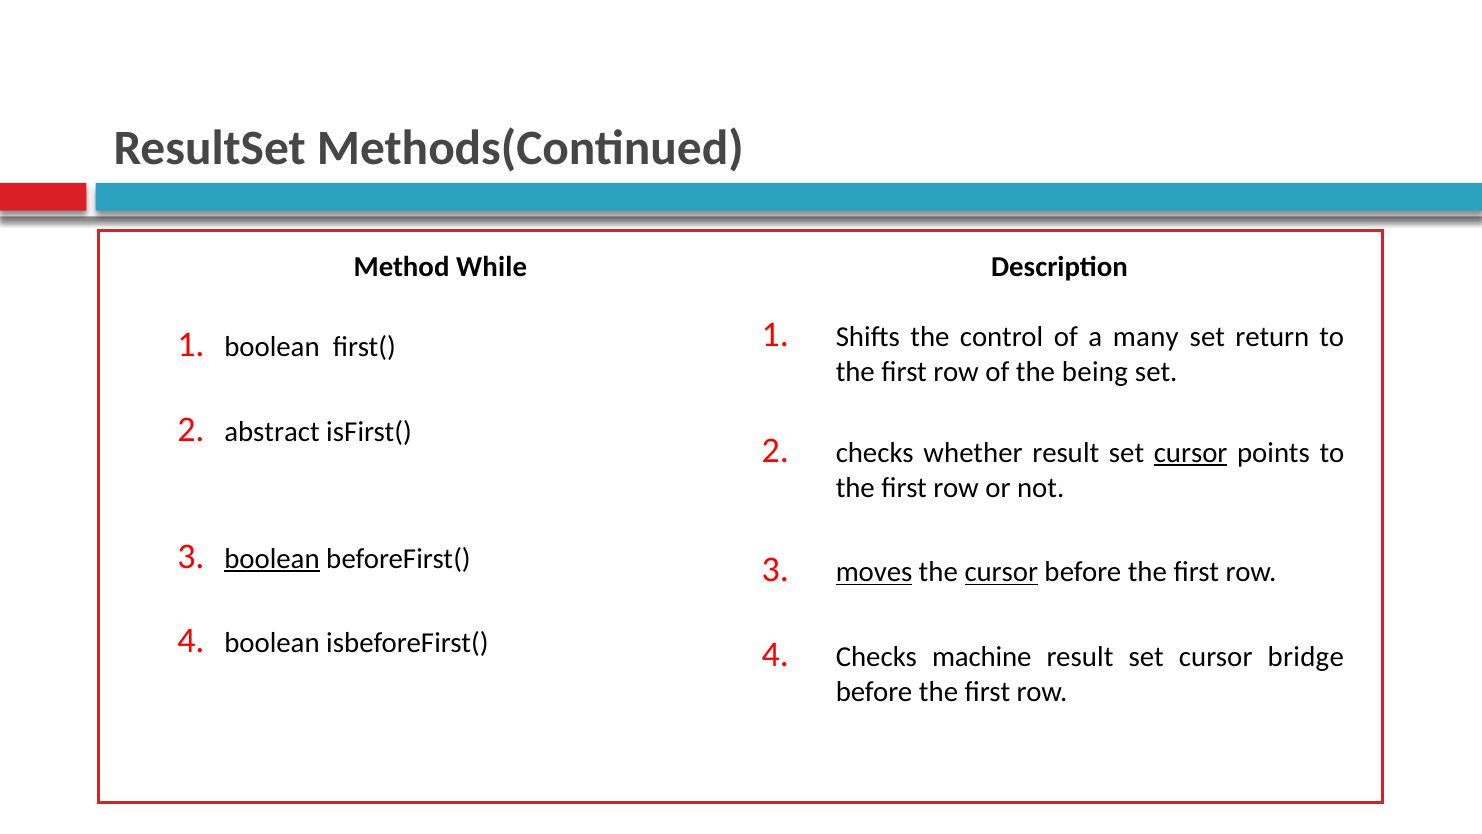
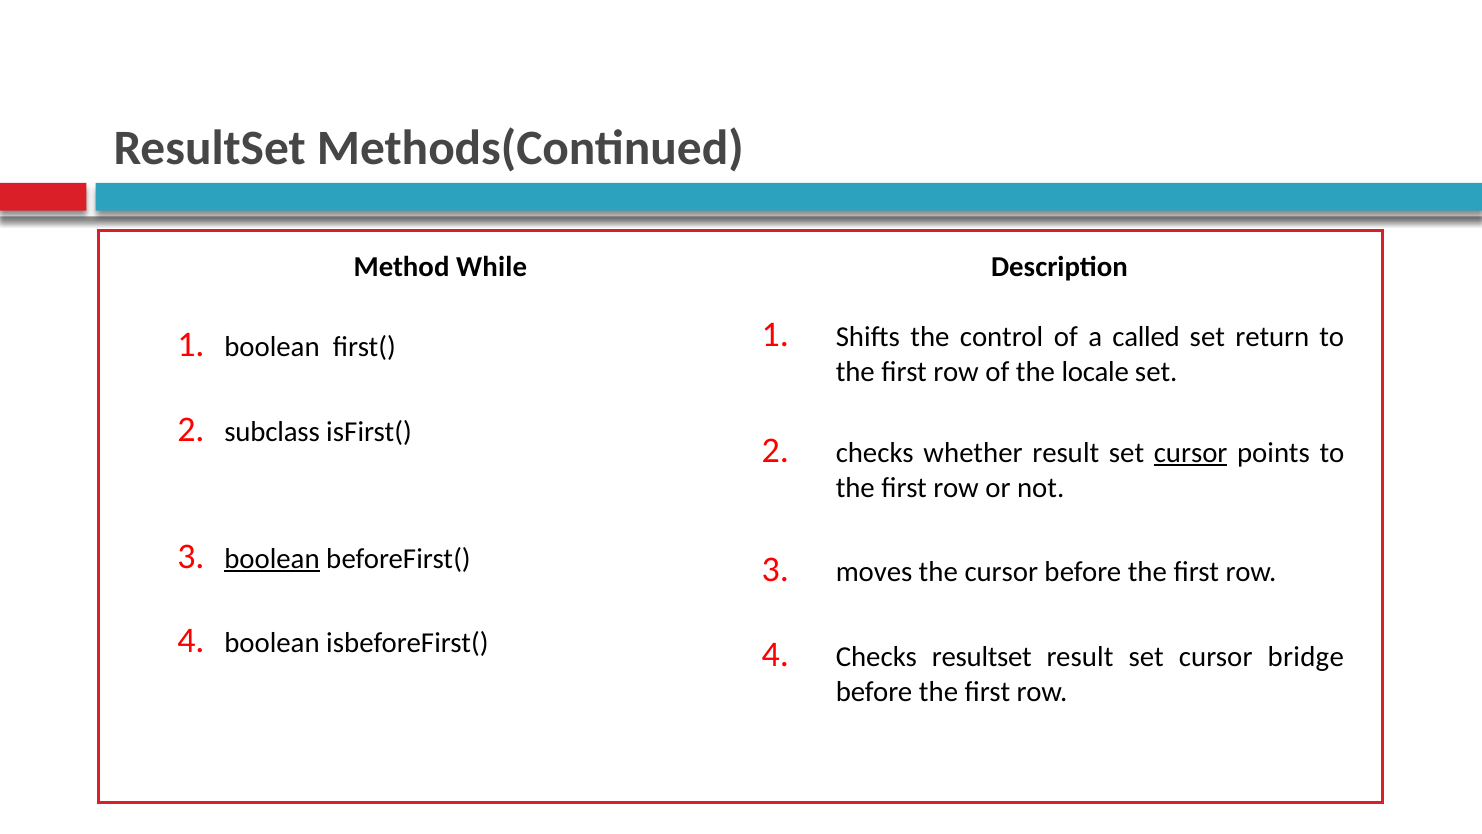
many: many -> called
being: being -> locale
abstract: abstract -> subclass
moves underline: present -> none
cursor at (1001, 572) underline: present -> none
Checks machine: machine -> resultset
